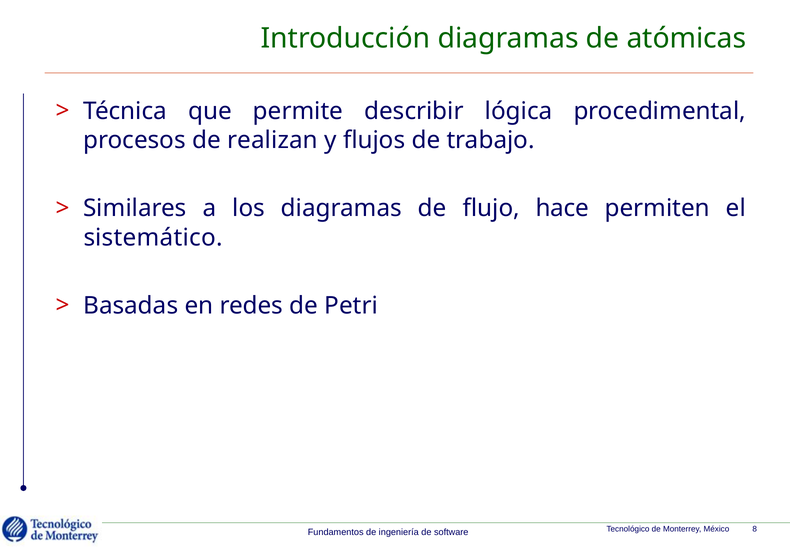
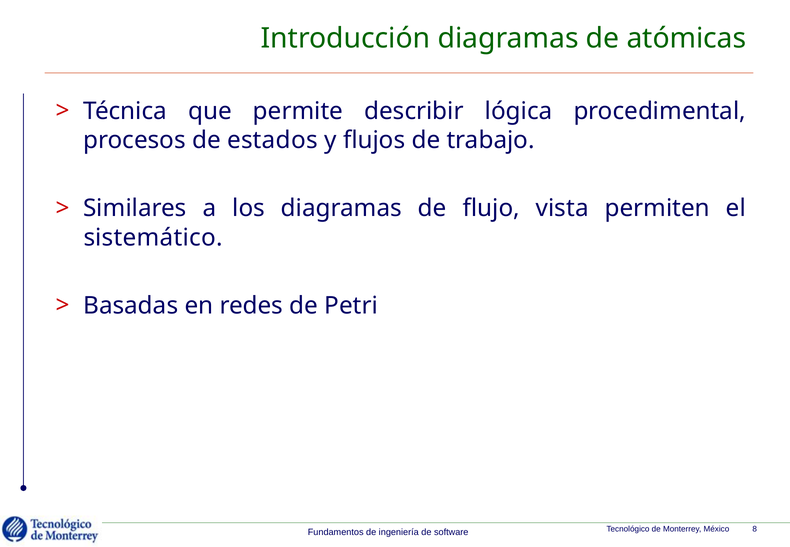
realizan: realizan -> estados
hace: hace -> vista
